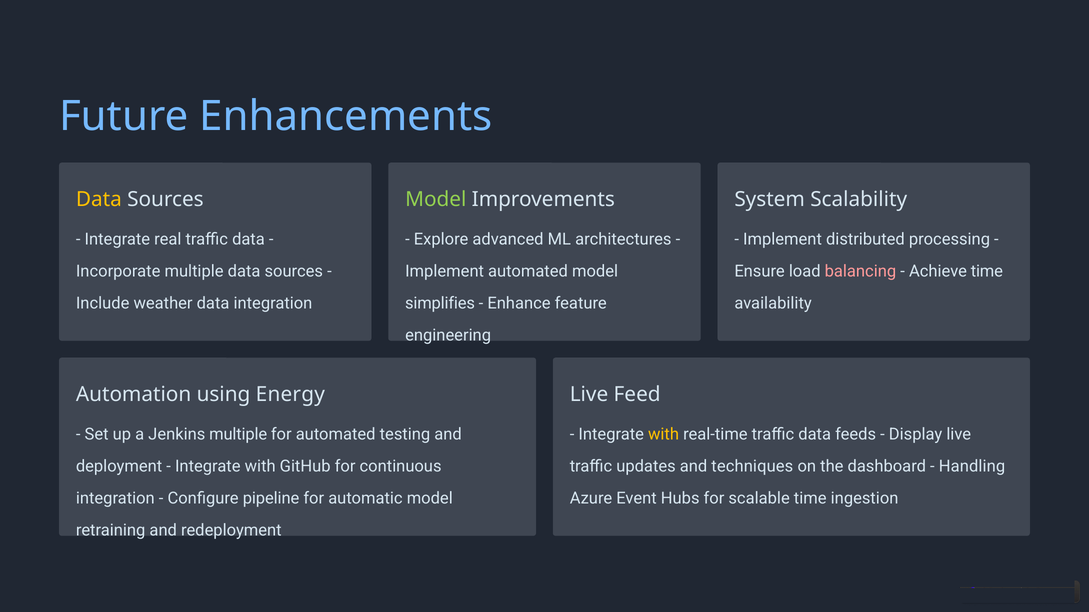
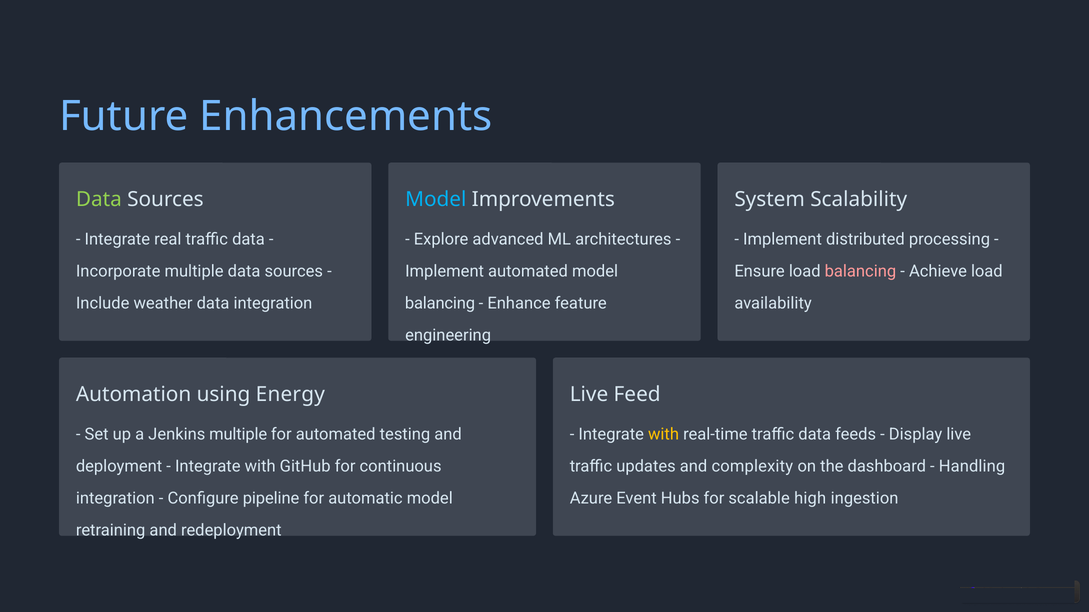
Data at (99, 200) colour: yellow -> light green
Model at (436, 200) colour: light green -> light blue
Achieve time: time -> load
simplifies at (440, 304): simplifies -> balancing
techniques: techniques -> complexity
scalable time: time -> high
